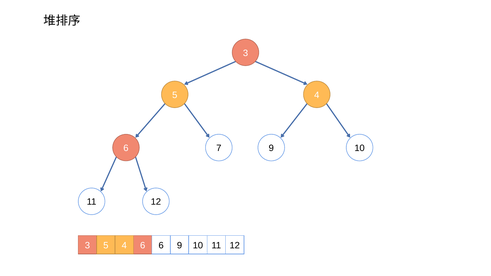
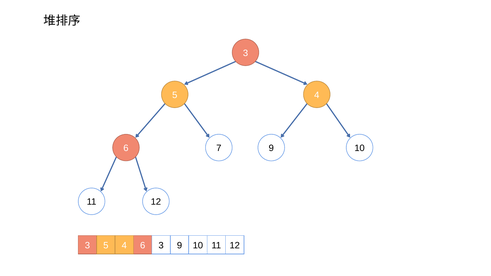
6 6: 6 -> 3
